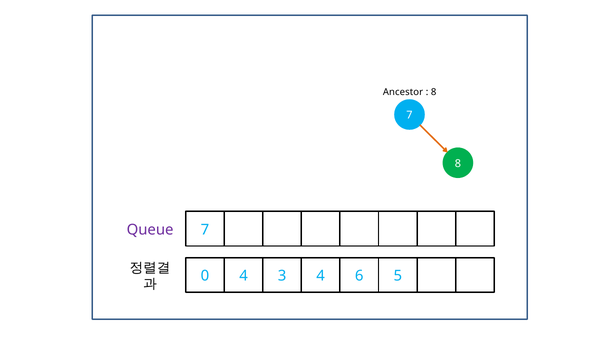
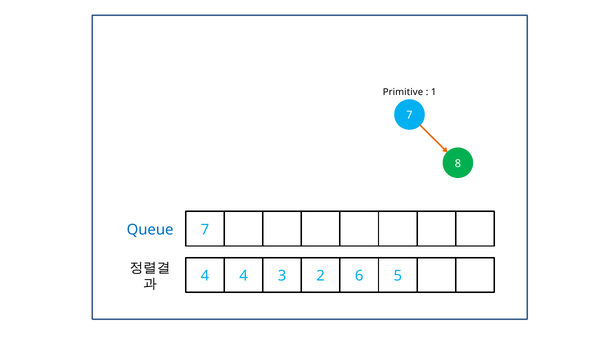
Ancestor: Ancestor -> Primitive
8 at (434, 92): 8 -> 1
Queue colour: purple -> blue
0 at (205, 276): 0 -> 4
3 4: 4 -> 2
